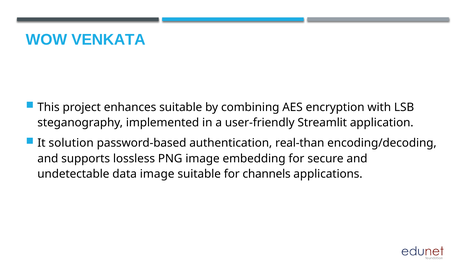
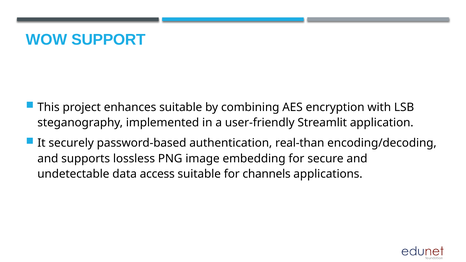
VENKATA: VENKATA -> SUPPORT
solution: solution -> securely
data image: image -> access
